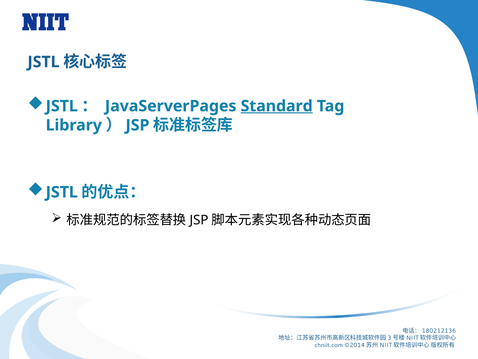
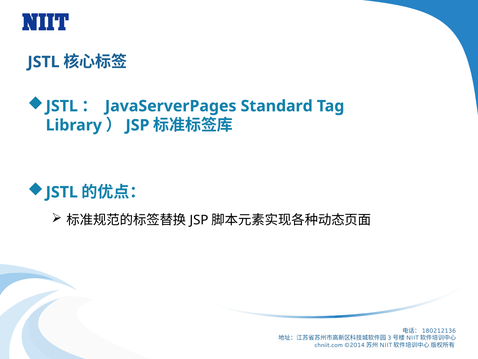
Standard underline: present -> none
